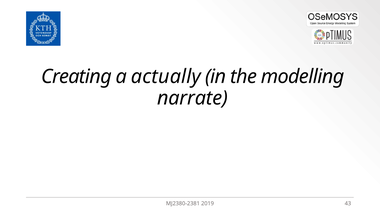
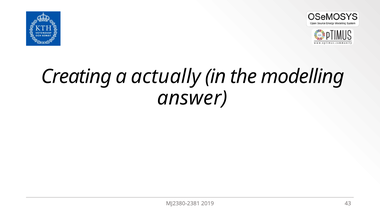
narrate: narrate -> answer
